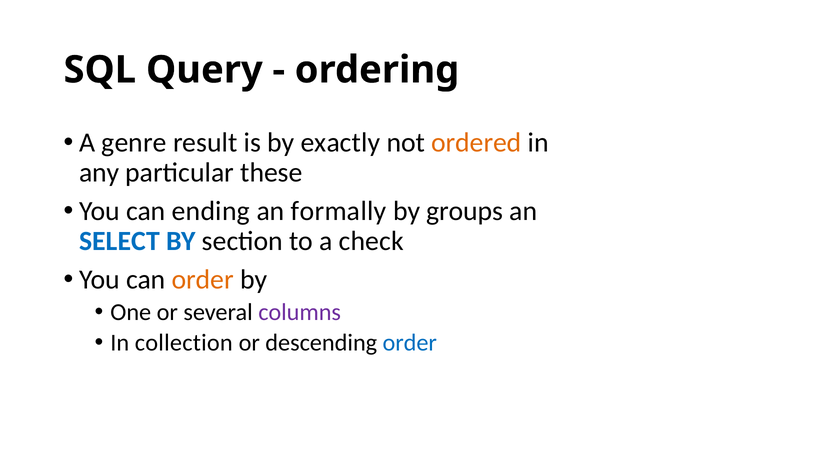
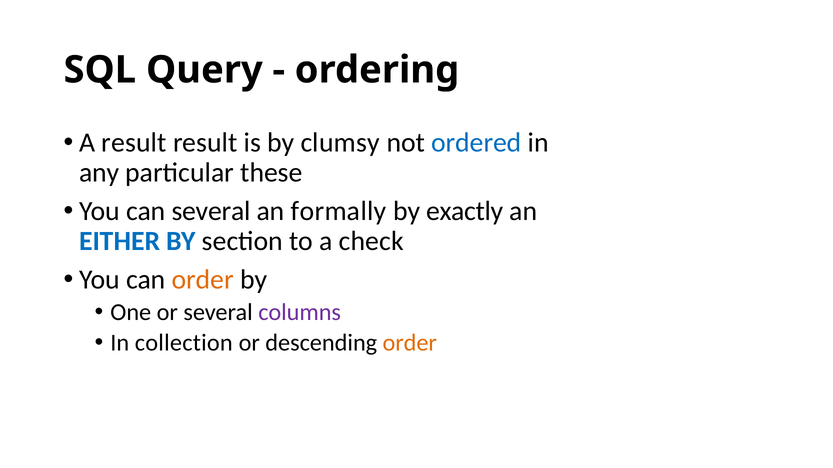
A genre: genre -> result
exactly: exactly -> clumsy
ordered colour: orange -> blue
can ending: ending -> several
groups: groups -> exactly
SELECT: SELECT -> EITHER
order at (410, 343) colour: blue -> orange
